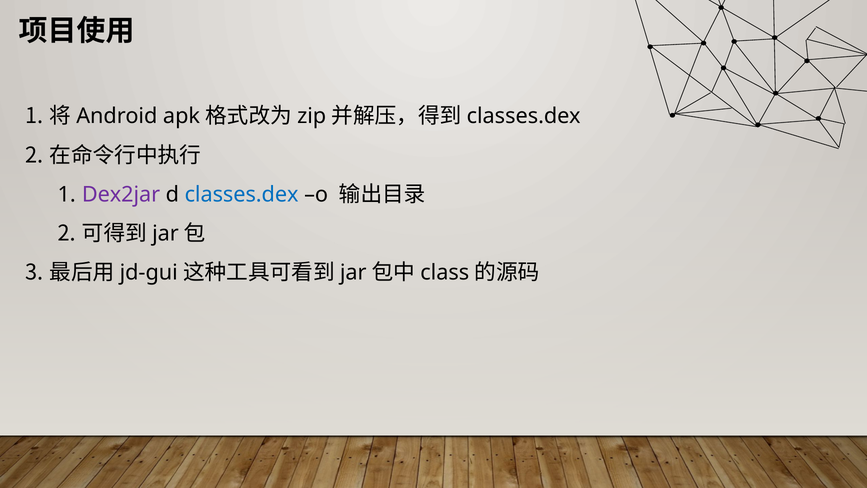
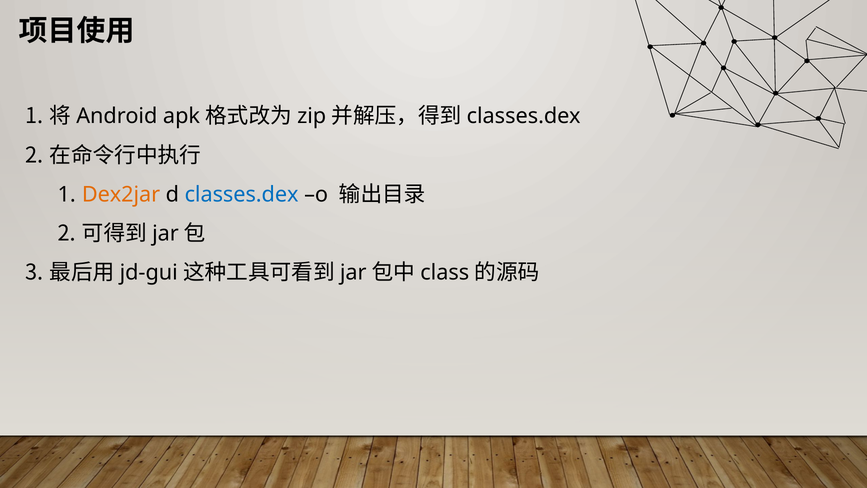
Dex2jar colour: purple -> orange
